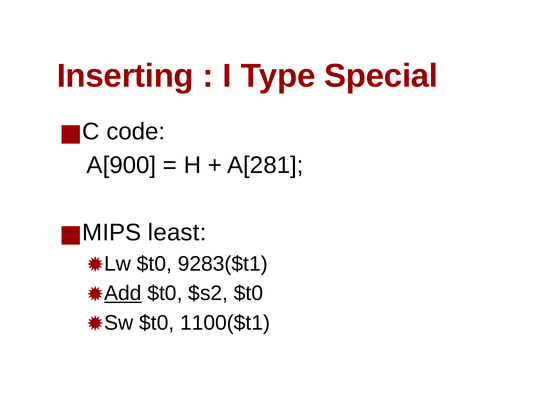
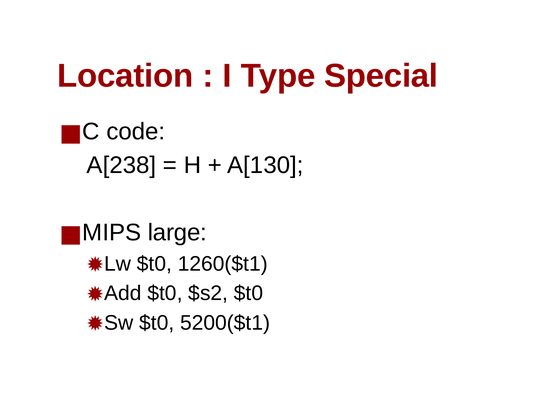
Inserting: Inserting -> Location
A[900: A[900 -> A[238
A[281: A[281 -> A[130
least: least -> large
9283($t1: 9283($t1 -> 1260($t1
Add underline: present -> none
1100($t1: 1100($t1 -> 5200($t1
